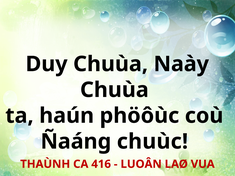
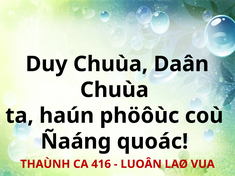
Naày: Naày -> Daân
chuùc: chuùc -> quoác
